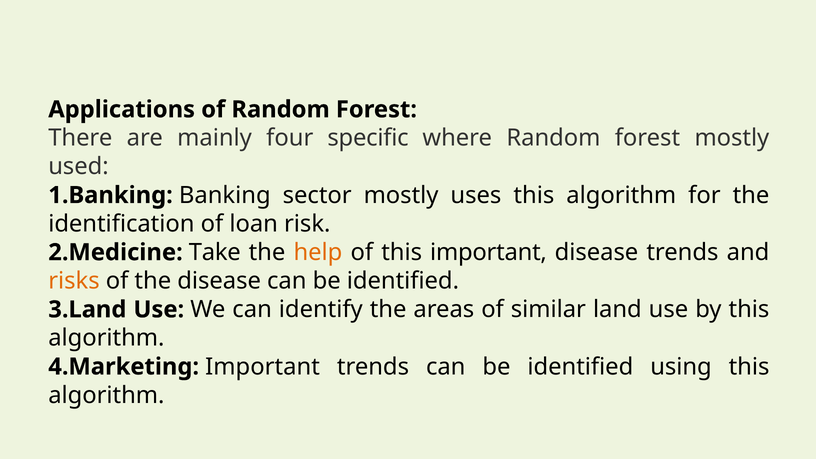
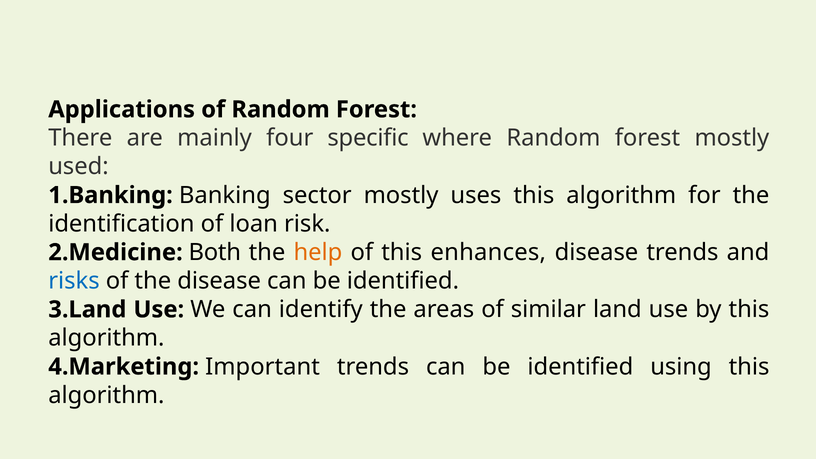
Take: Take -> Both
this important: important -> enhances
risks colour: orange -> blue
